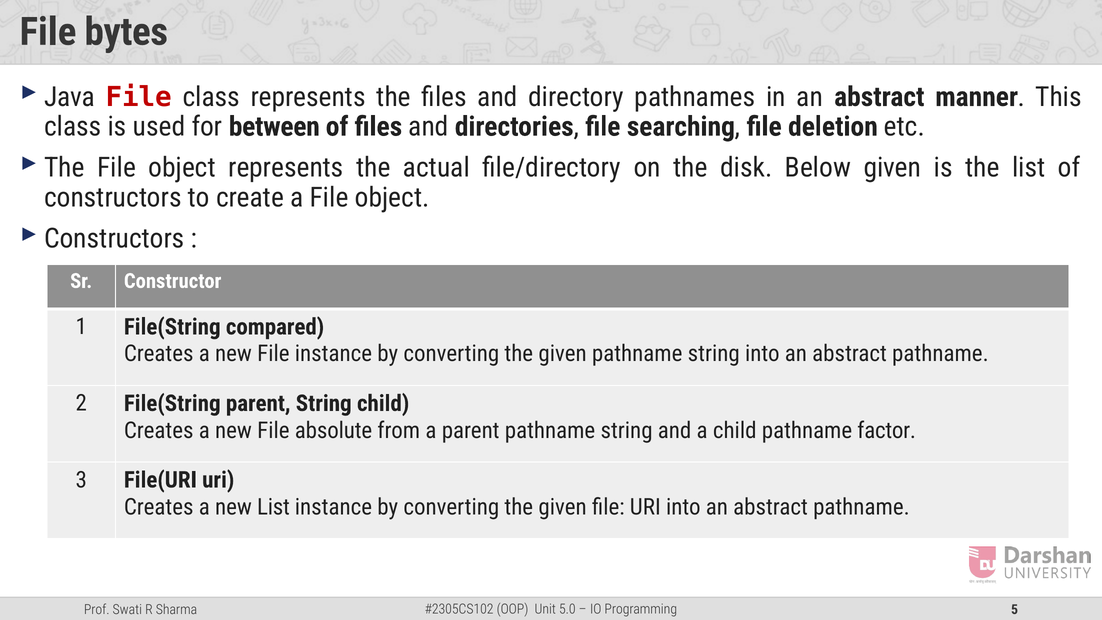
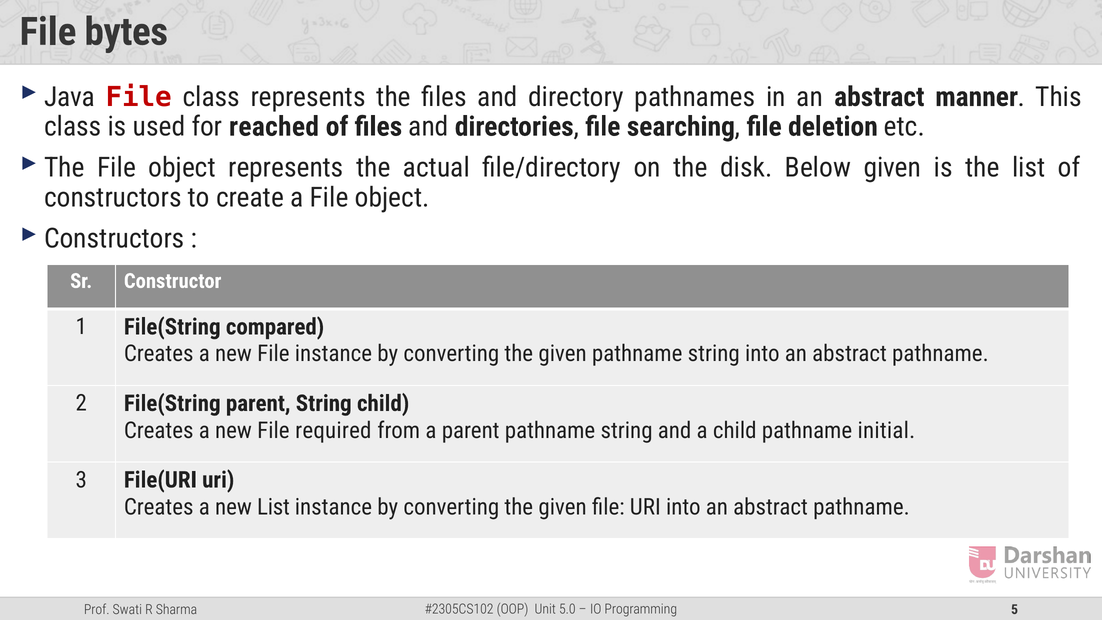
between: between -> reached
absolute: absolute -> required
factor: factor -> initial
